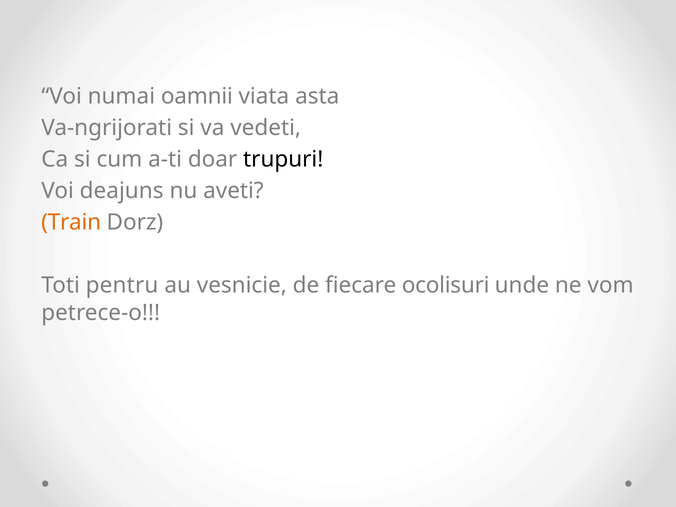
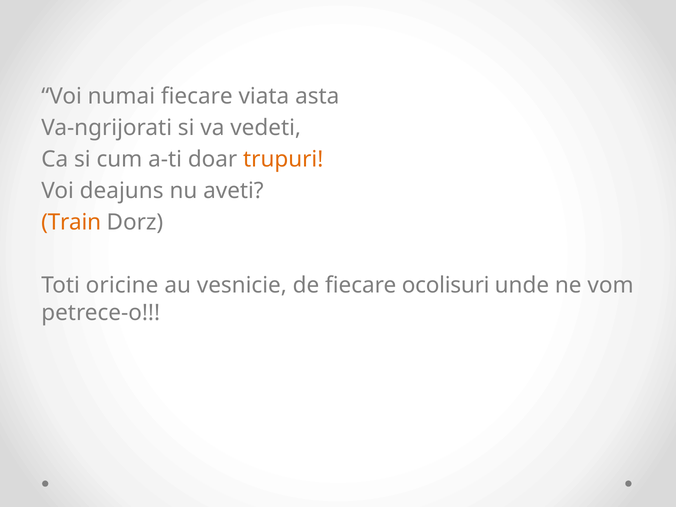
numai oamnii: oamnii -> fiecare
trupuri colour: black -> orange
pentru: pentru -> oricine
